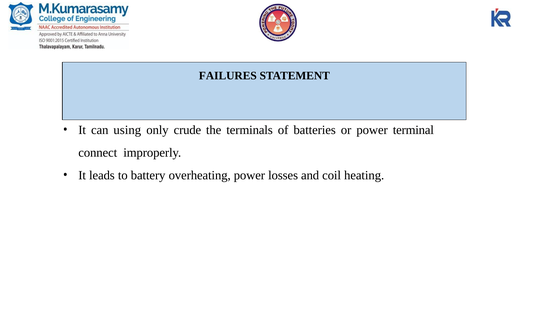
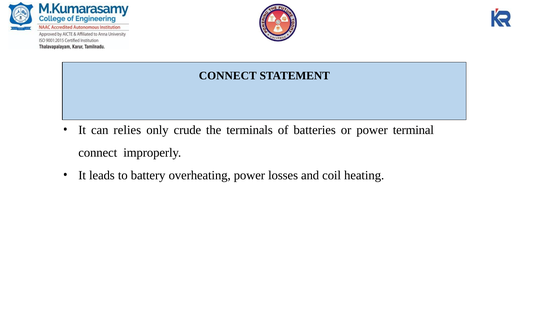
FAILURES at (228, 76): FAILURES -> CONNECT
using: using -> relies
